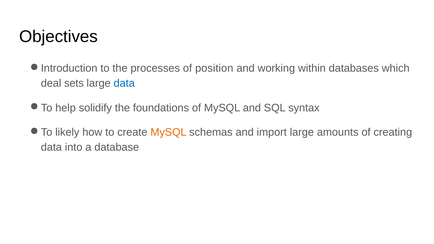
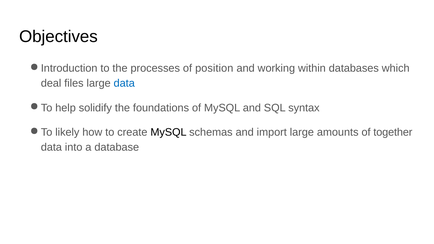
sets: sets -> files
MySQL at (169, 132) colour: orange -> black
creating: creating -> together
